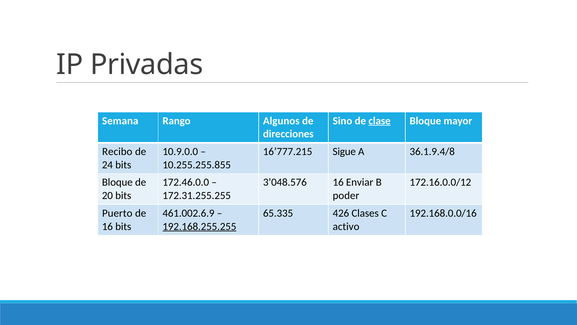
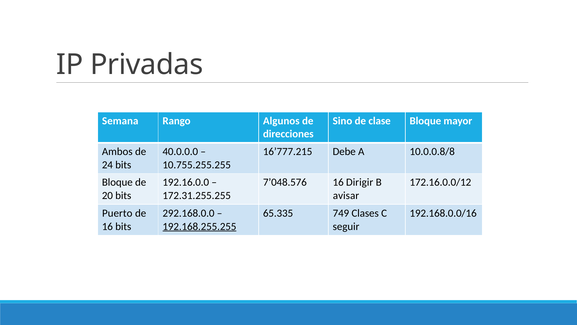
clase underline: present -> none
Recibo: Recibo -> Ambos
10.9.0.0: 10.9.0.0 -> 40.0.0.0
Sigue: Sigue -> Debe
36.1.9.4/8: 36.1.9.4/8 -> 10.0.0.8/8
10.255.255.855: 10.255.255.855 -> 10.755.255.255
172.46.0.0: 172.46.0.0 -> 192.16.0.0
3’048.576: 3’048.576 -> 7’048.576
Enviar: Enviar -> Dirigir
poder: poder -> avisar
461.002.6.9: 461.002.6.9 -> 292.168.0.0
426: 426 -> 749
activo: activo -> seguir
